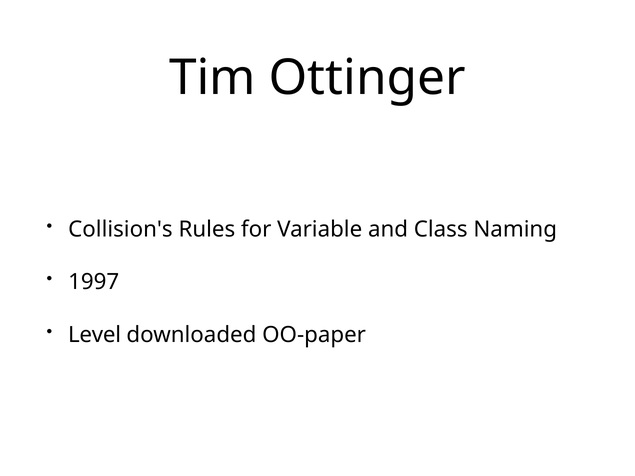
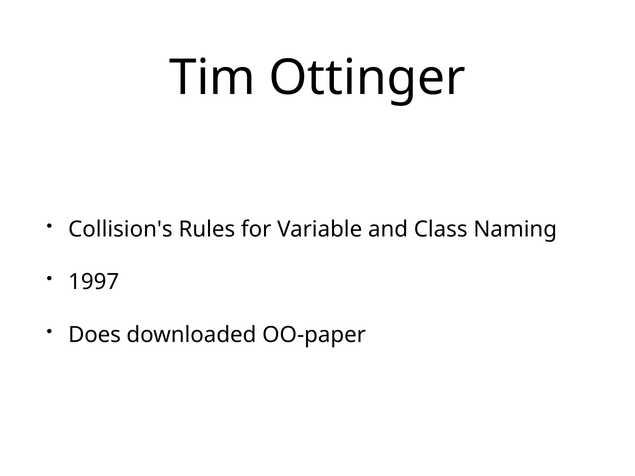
Level: Level -> Does
